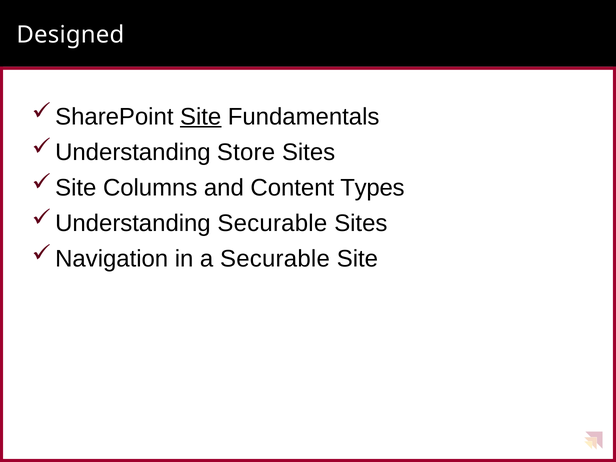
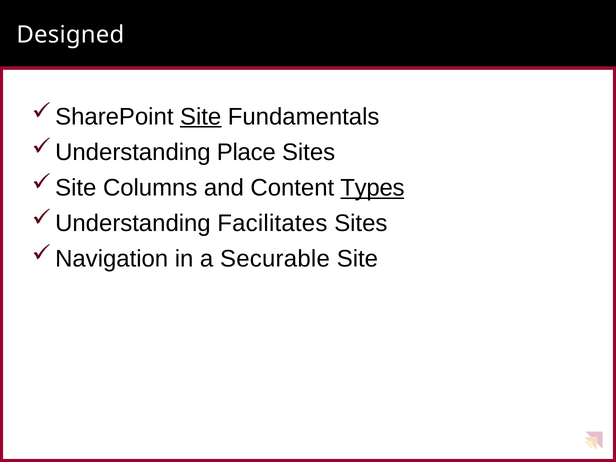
Store: Store -> Place
Types underline: none -> present
Securable at (272, 223): Securable -> Facilitates
